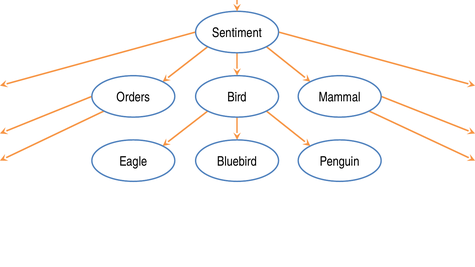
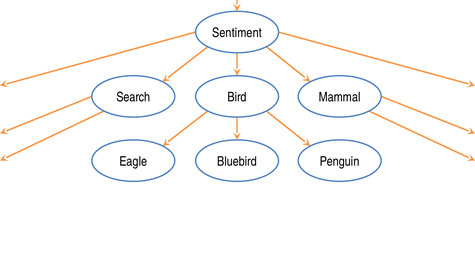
Orders: Orders -> Search
